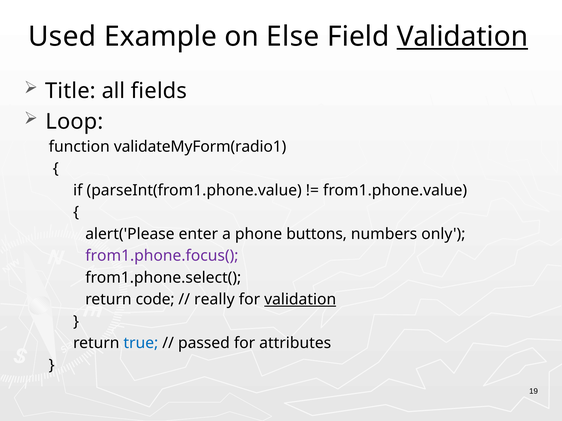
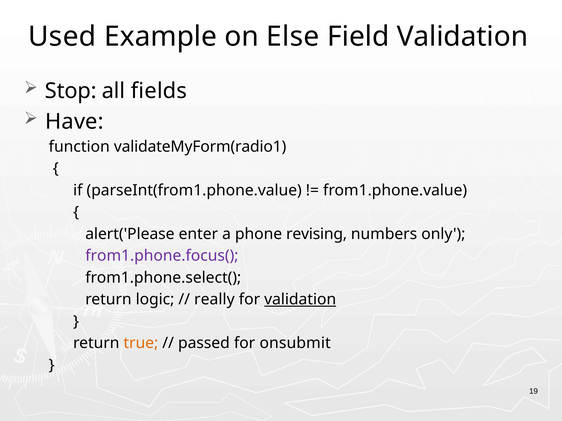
Validation at (462, 37) underline: present -> none
Title: Title -> Stop
Loop: Loop -> Have
buttons: buttons -> revising
code: code -> logic
true colour: blue -> orange
attributes: attributes -> onsubmit
